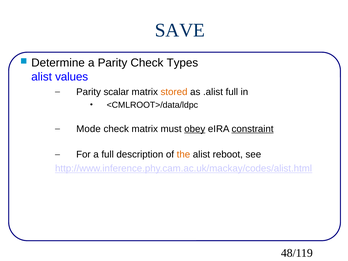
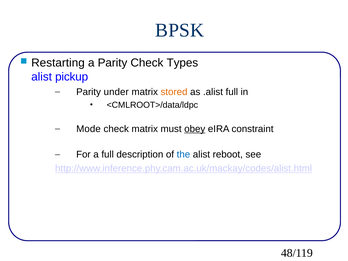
SAVE: SAVE -> BPSK
Determine: Determine -> Restarting
values: values -> pickup
scalar: scalar -> under
constraint underline: present -> none
the colour: orange -> blue
